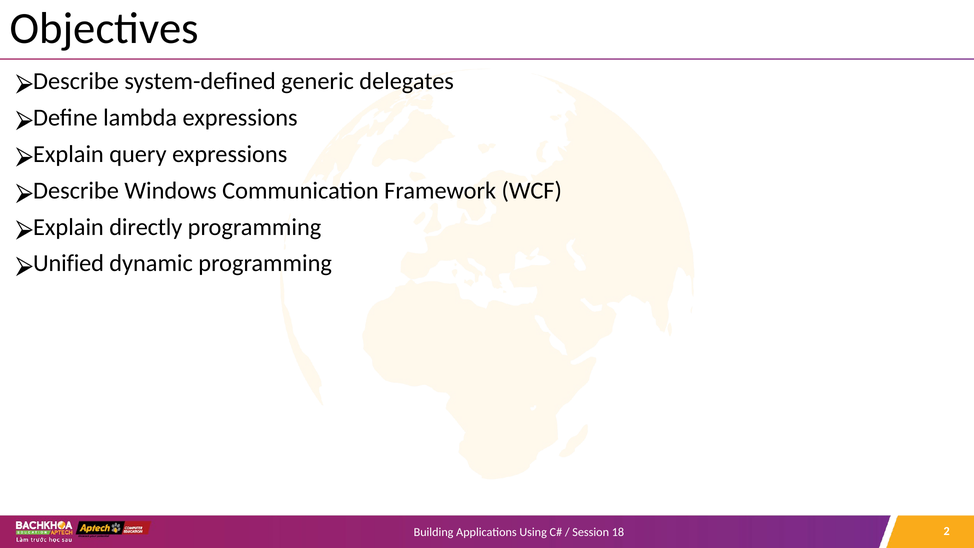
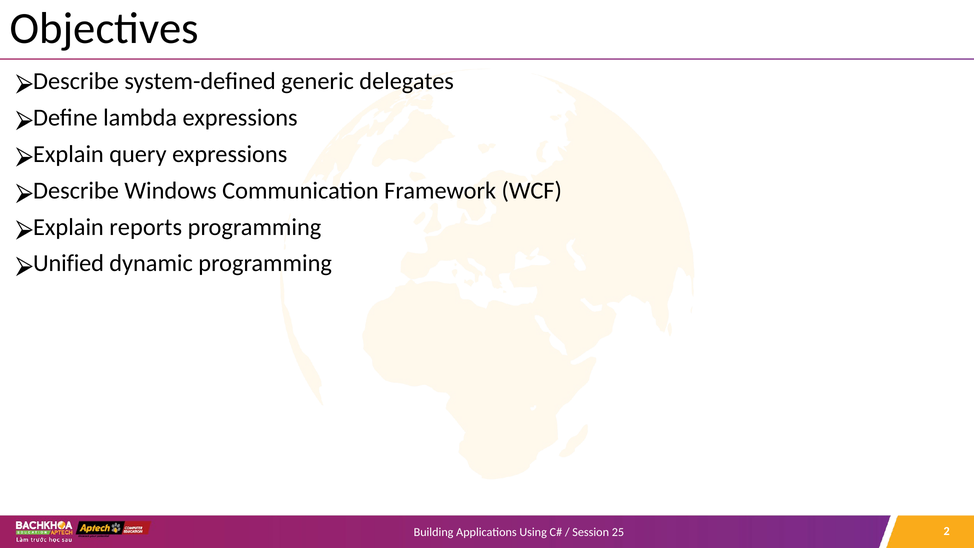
directly: directly -> reports
18: 18 -> 25
